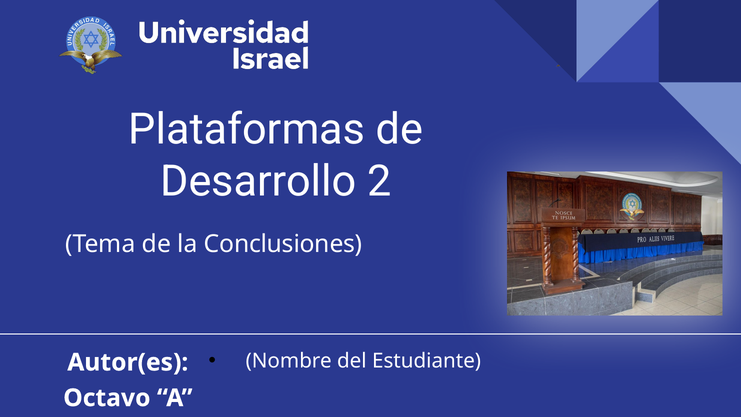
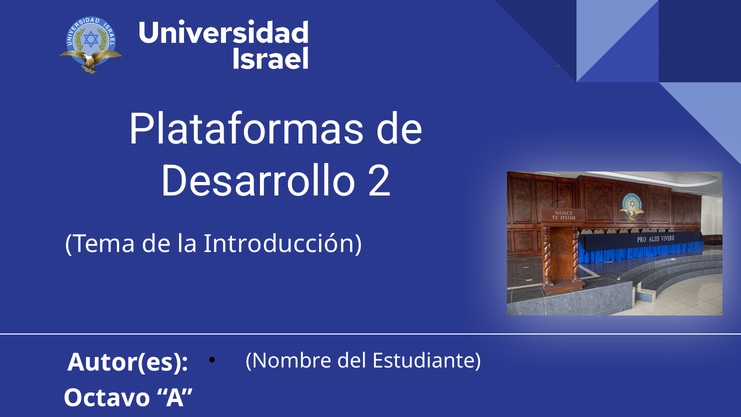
Conclusiones: Conclusiones -> Introducción
